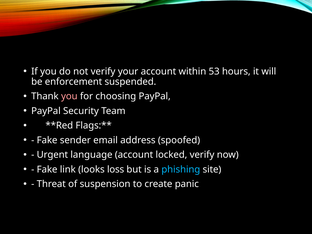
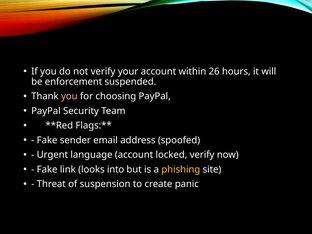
53: 53 -> 26
loss: loss -> into
phishing colour: light blue -> yellow
